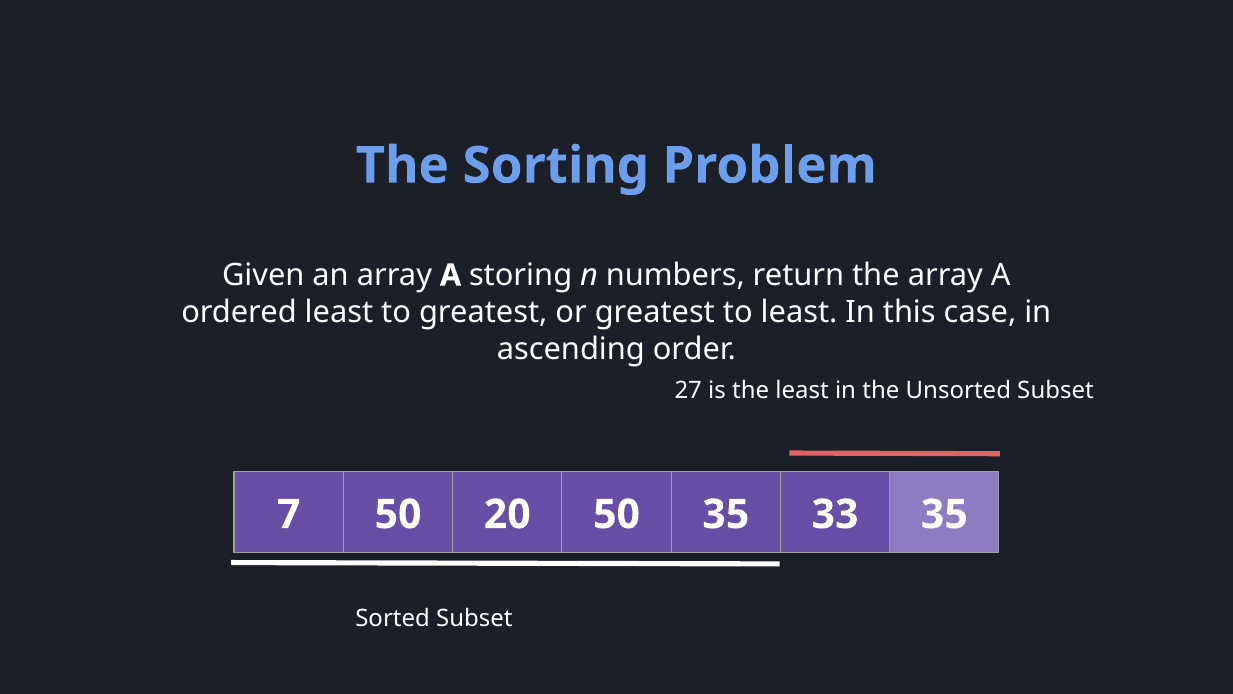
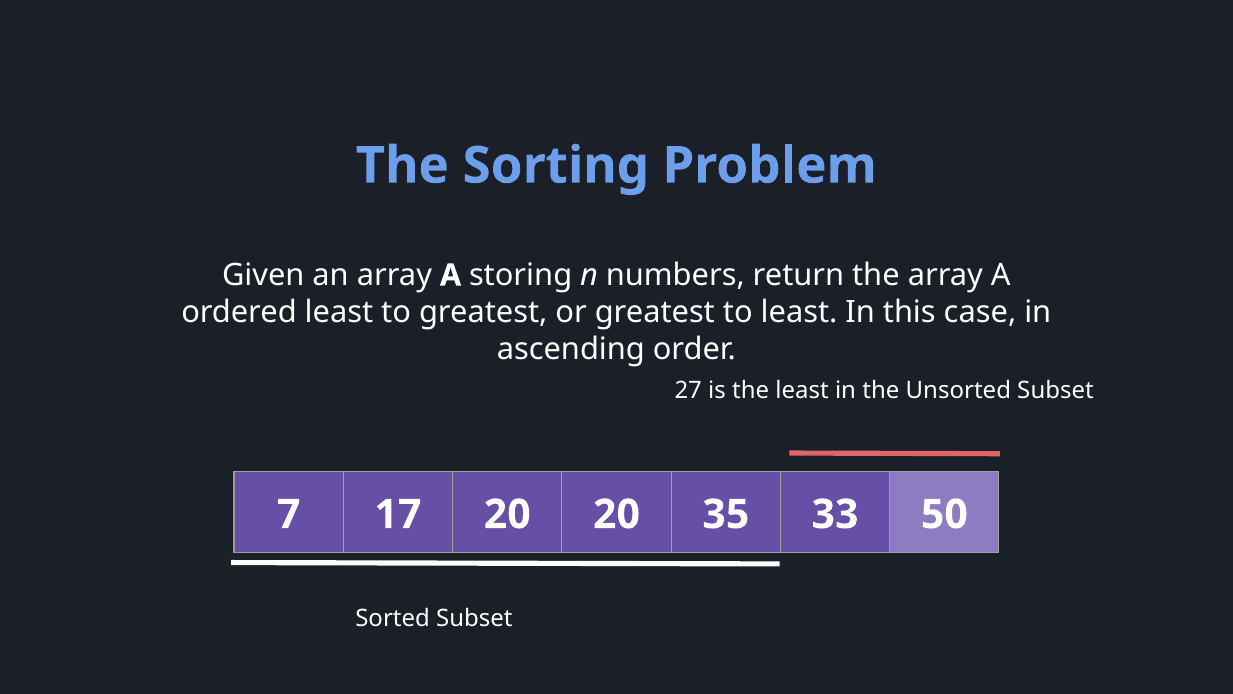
7 50: 50 -> 17
20 50: 50 -> 20
33 35: 35 -> 50
